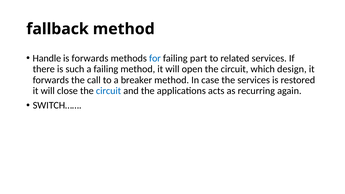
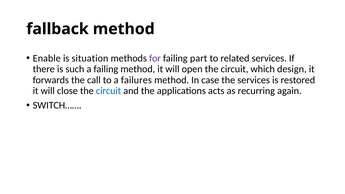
Handle: Handle -> Enable
is forwards: forwards -> situation
for colour: blue -> purple
breaker: breaker -> failures
